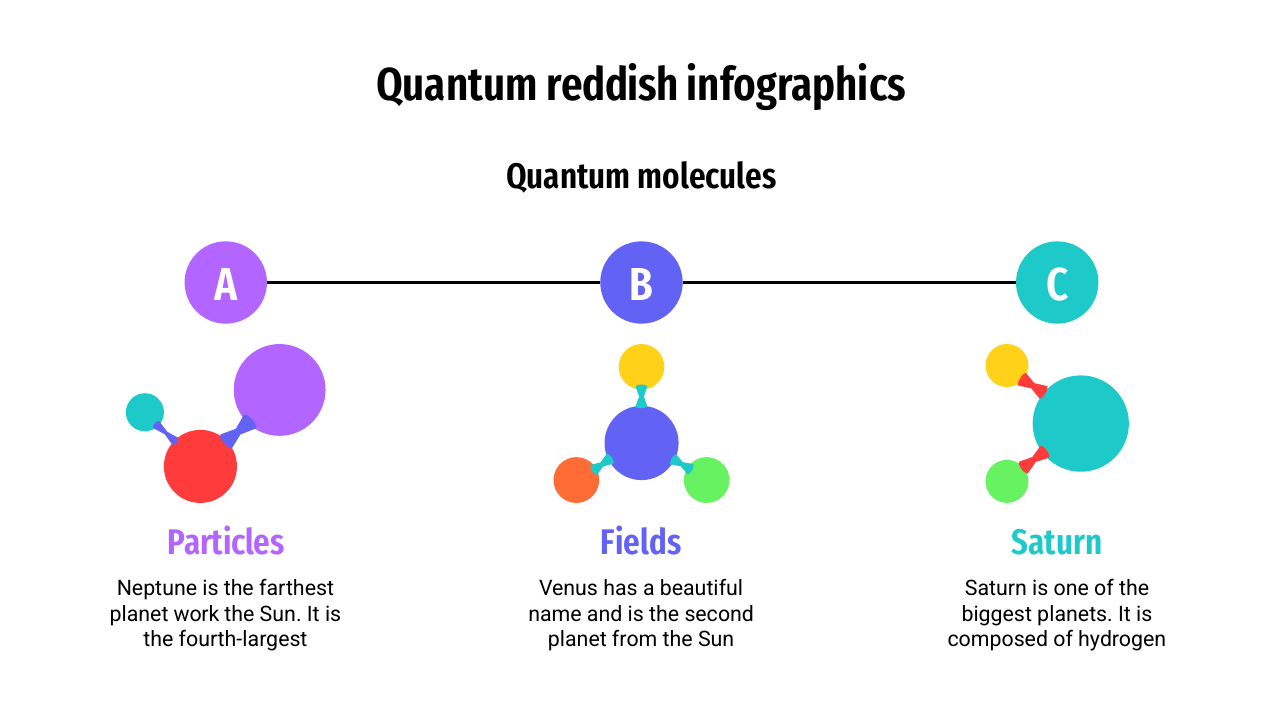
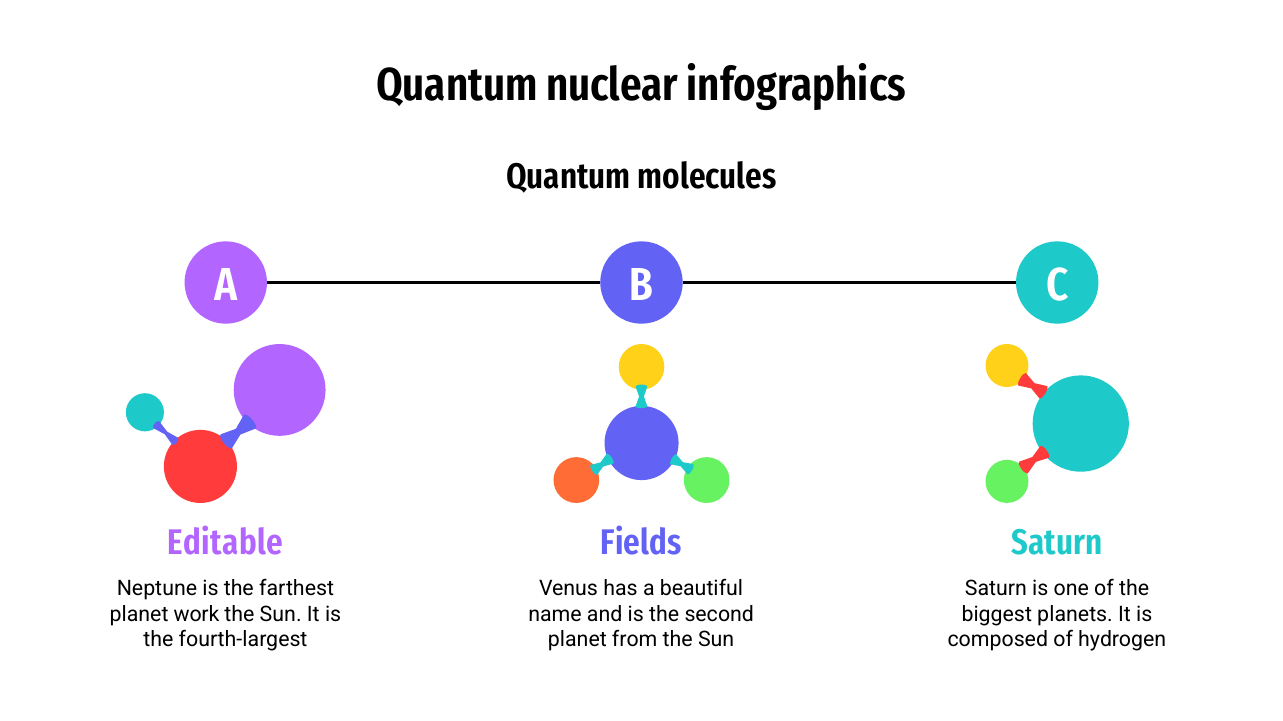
reddish: reddish -> nuclear
Particles: Particles -> Editable
